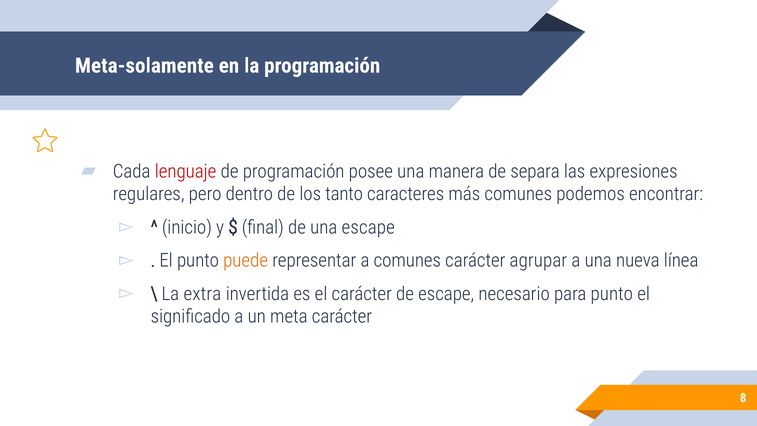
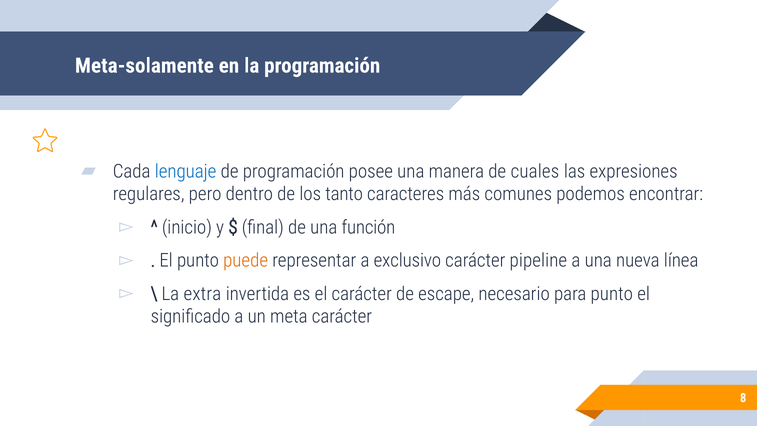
lenguaje colour: red -> blue
separa: separa -> cuales
una escape: escape -> función
a comunes: comunes -> exclusivo
agrupar: agrupar -> pipeline
